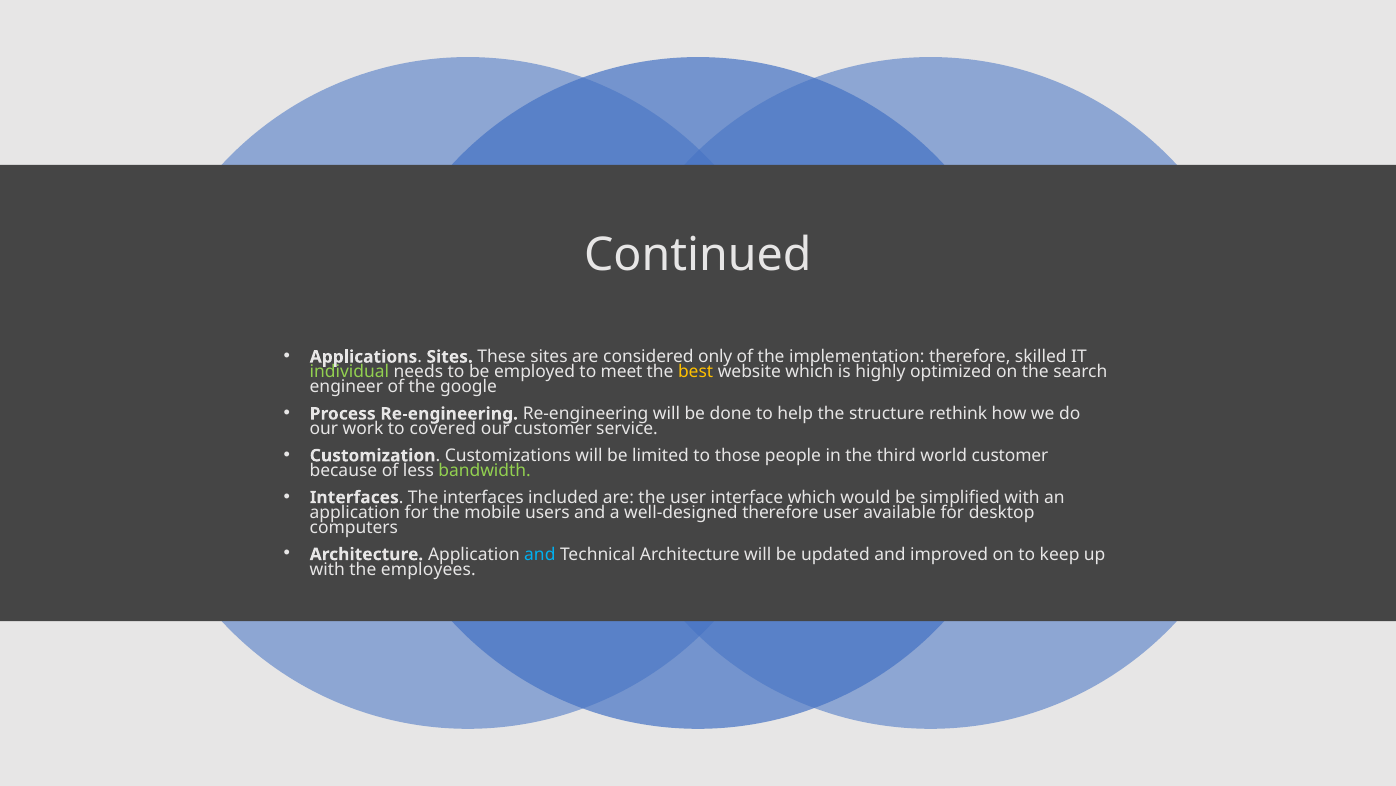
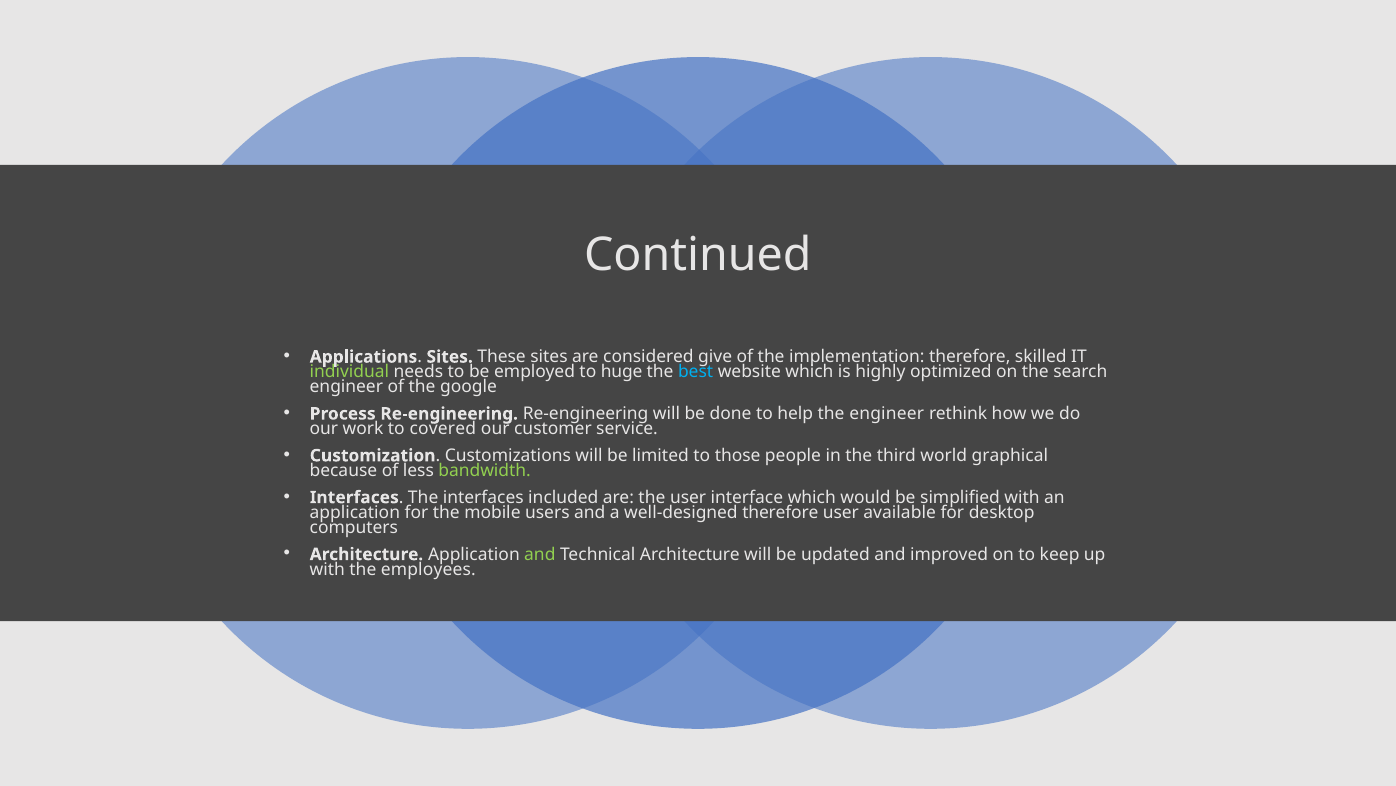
only: only -> give
meet: meet -> huge
best colour: yellow -> light blue
the structure: structure -> engineer
world customer: customer -> graphical
and at (540, 554) colour: light blue -> light green
